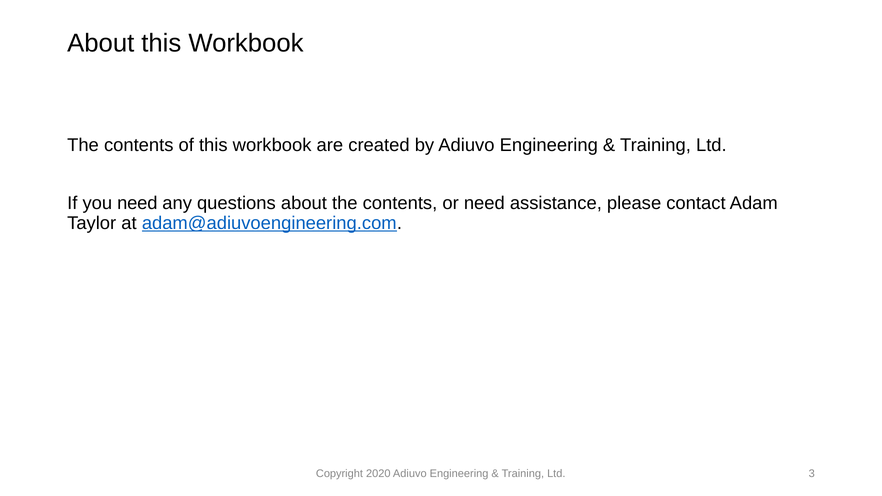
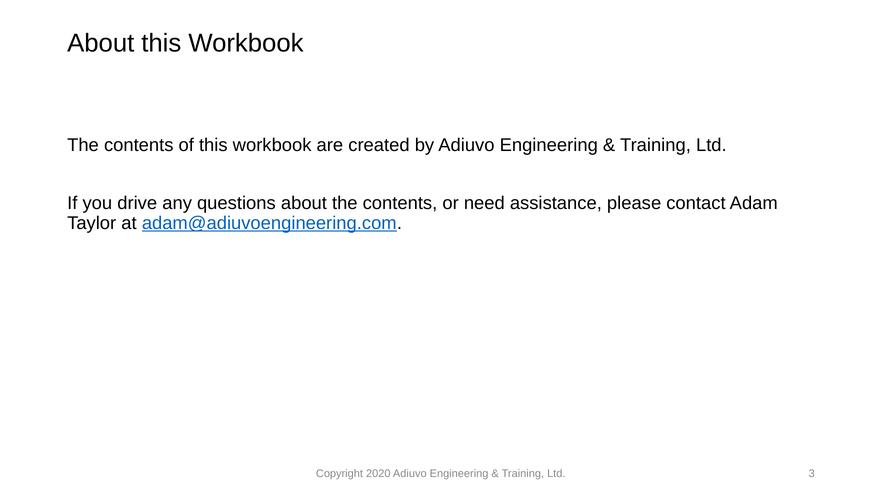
you need: need -> drive
